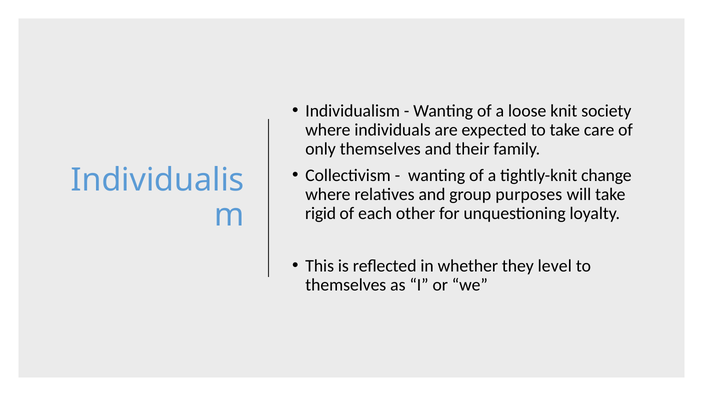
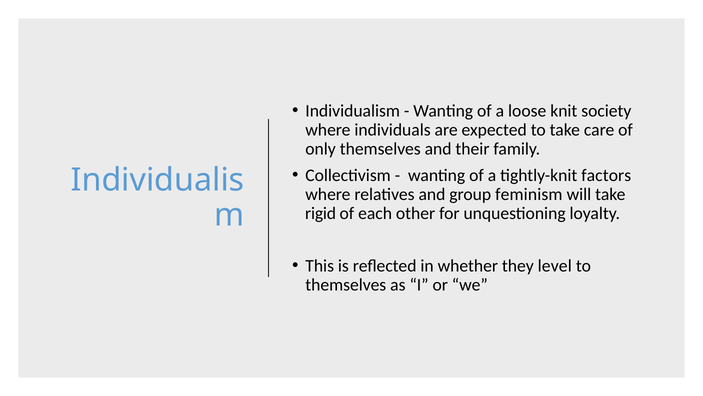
change: change -> factors
purposes: purposes -> feminism
